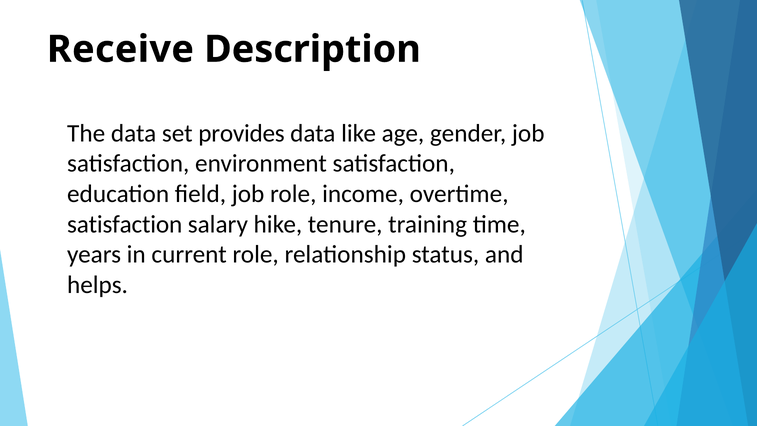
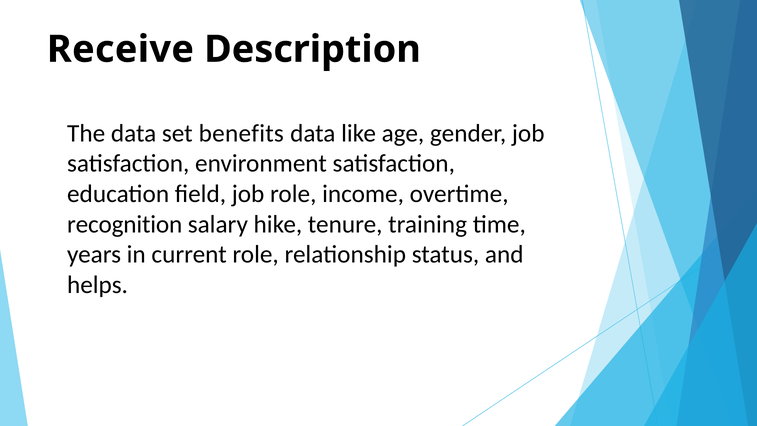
provides: provides -> benefits
satisfaction at (125, 224): satisfaction -> recognition
